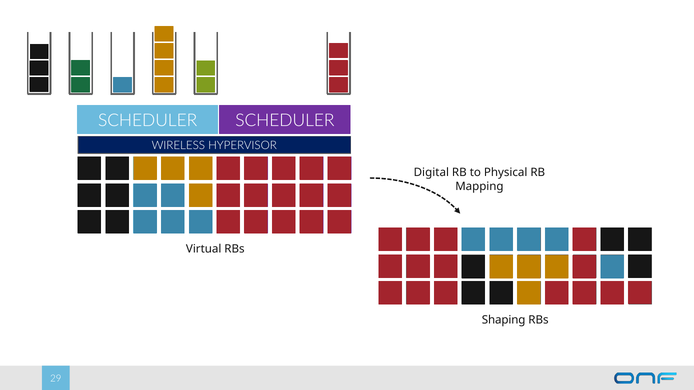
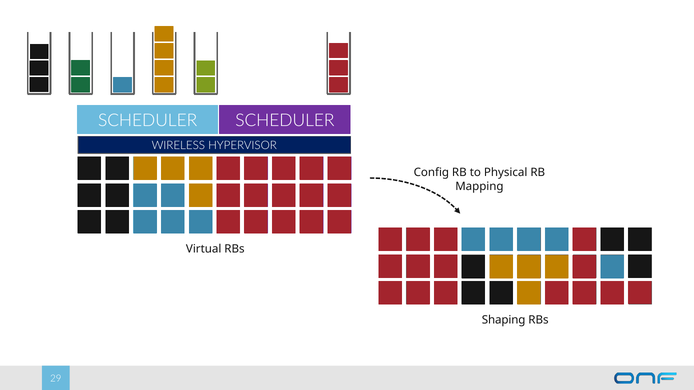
Digital: Digital -> Config
